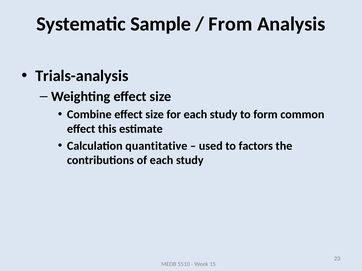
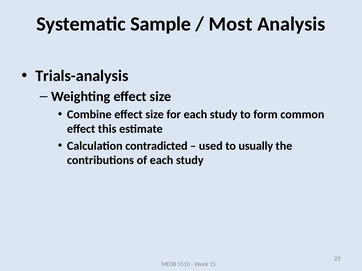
From: From -> Most
quantitative: quantitative -> contradicted
factors: factors -> usually
